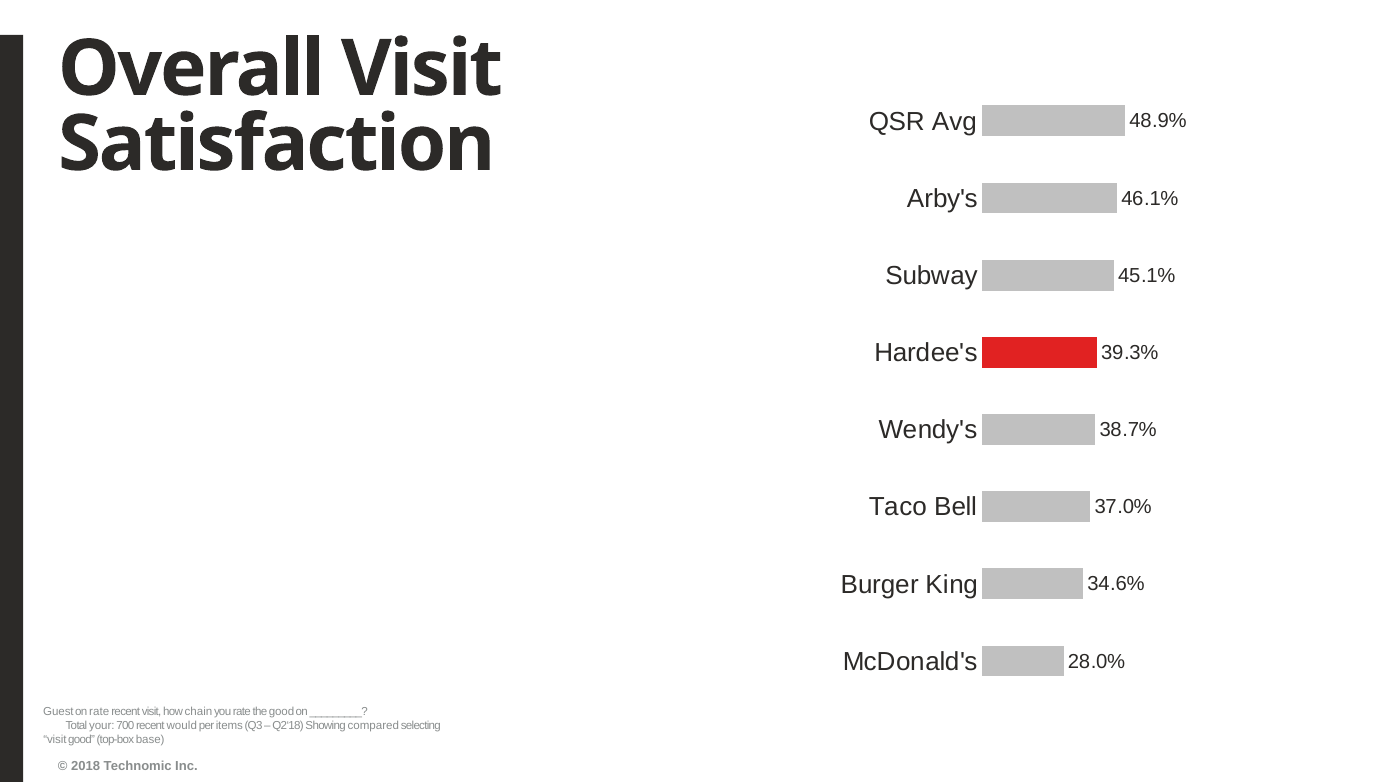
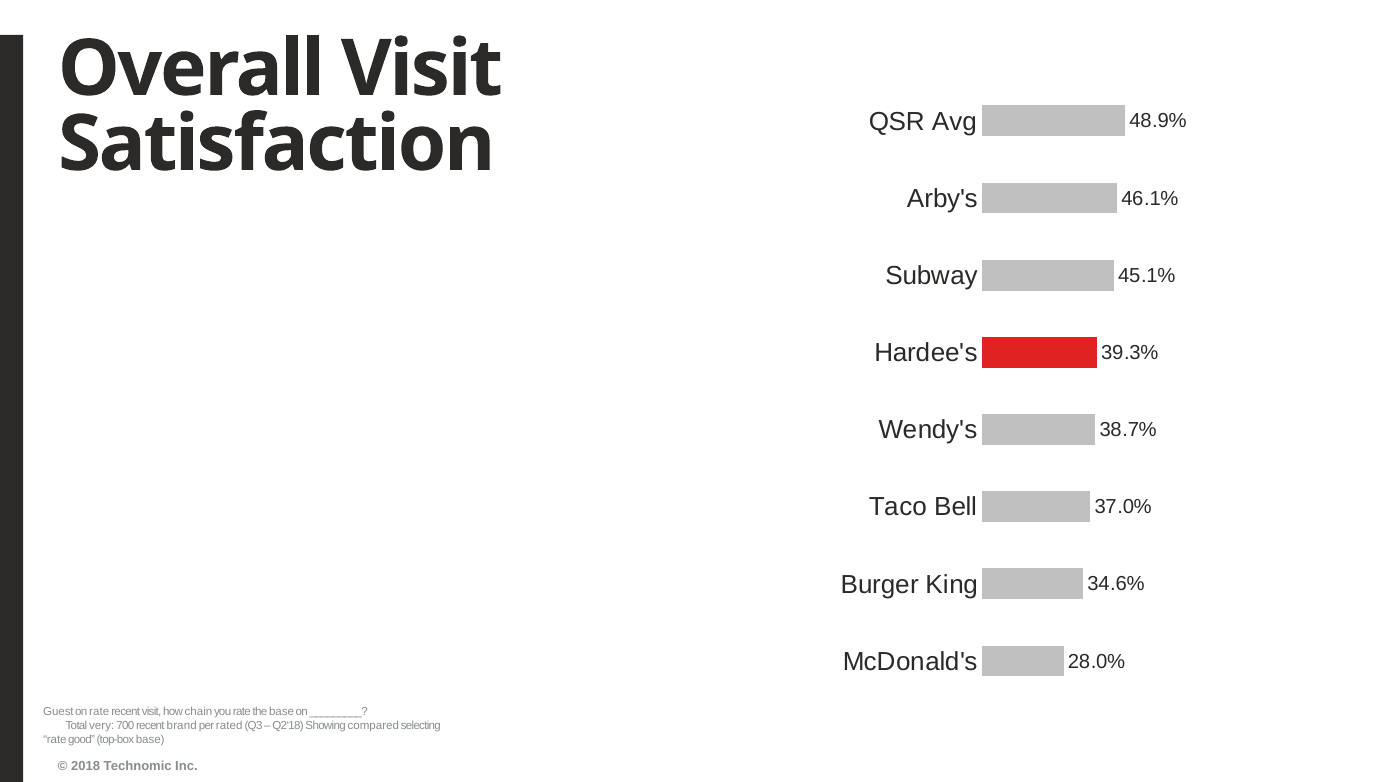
the good: good -> base
your: your -> very
would: would -> brand
items: items -> rated
visit at (55, 740): visit -> rate
